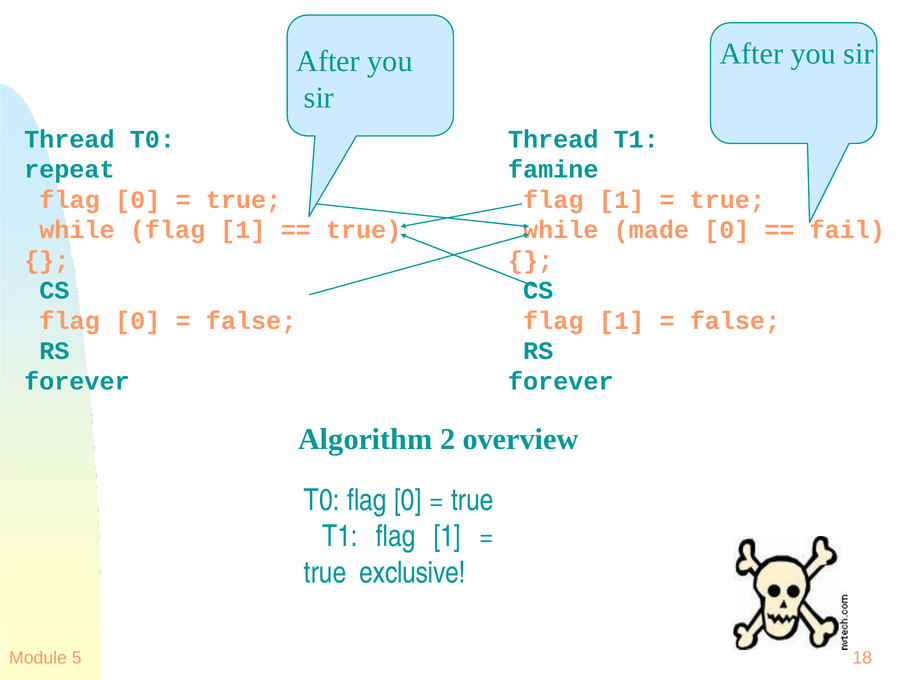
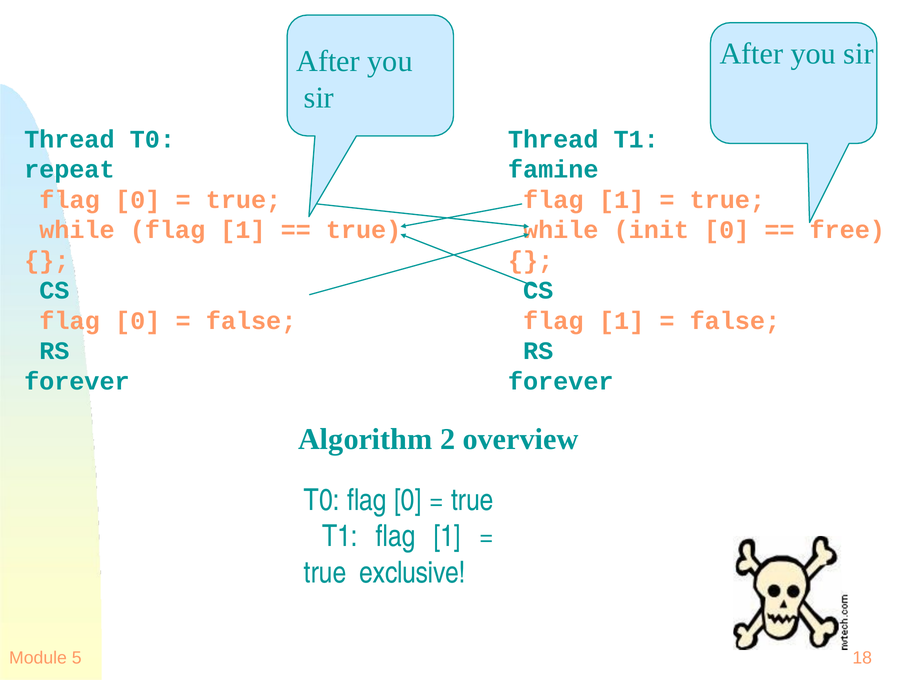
made: made -> init
fail: fail -> free
